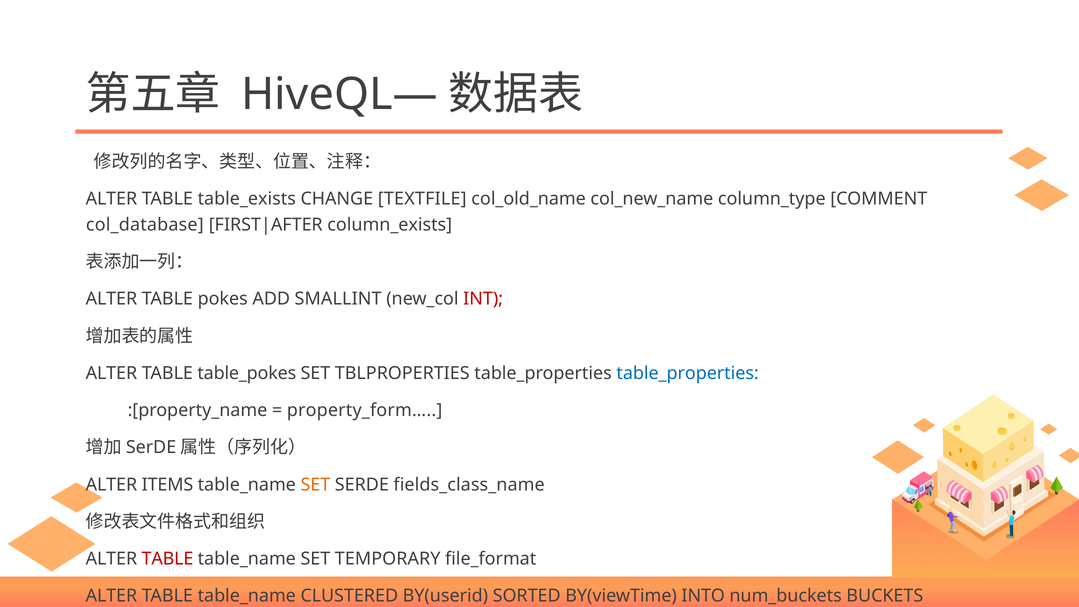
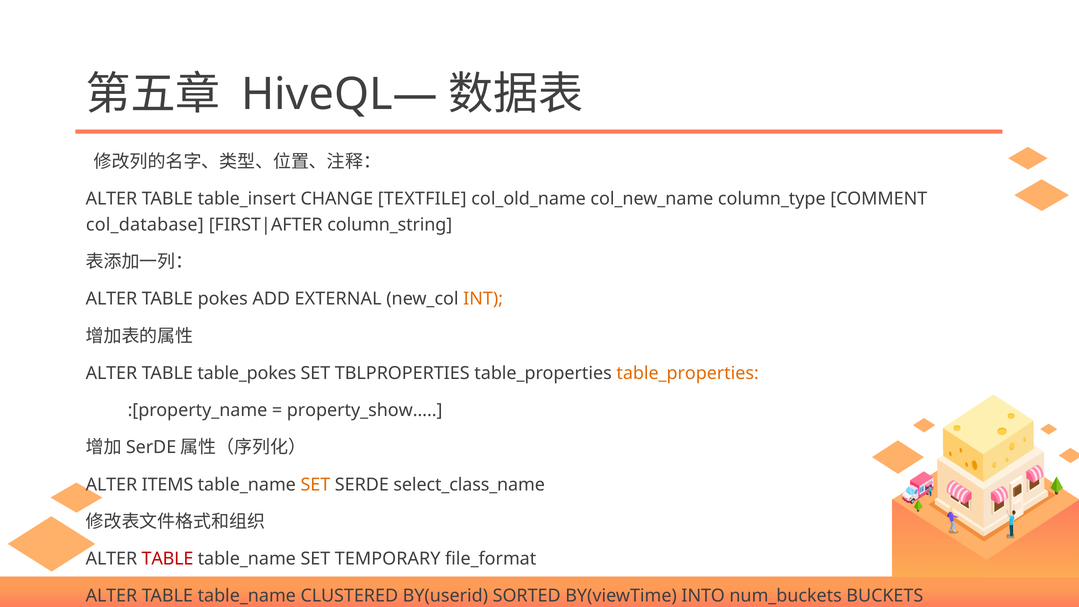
table_exists: table_exists -> table_insert
column_exists: column_exists -> column_string
SMALLINT: SMALLINT -> EXTERNAL
INT colour: red -> orange
table_properties at (688, 373) colour: blue -> orange
property_form…: property_form… -> property_show…
fields_class_name: fields_class_name -> select_class_name
